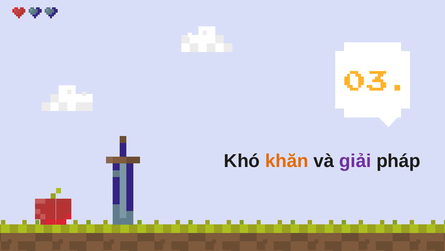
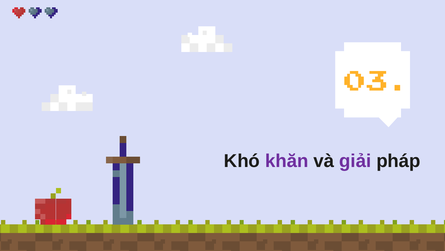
khăn colour: orange -> purple
